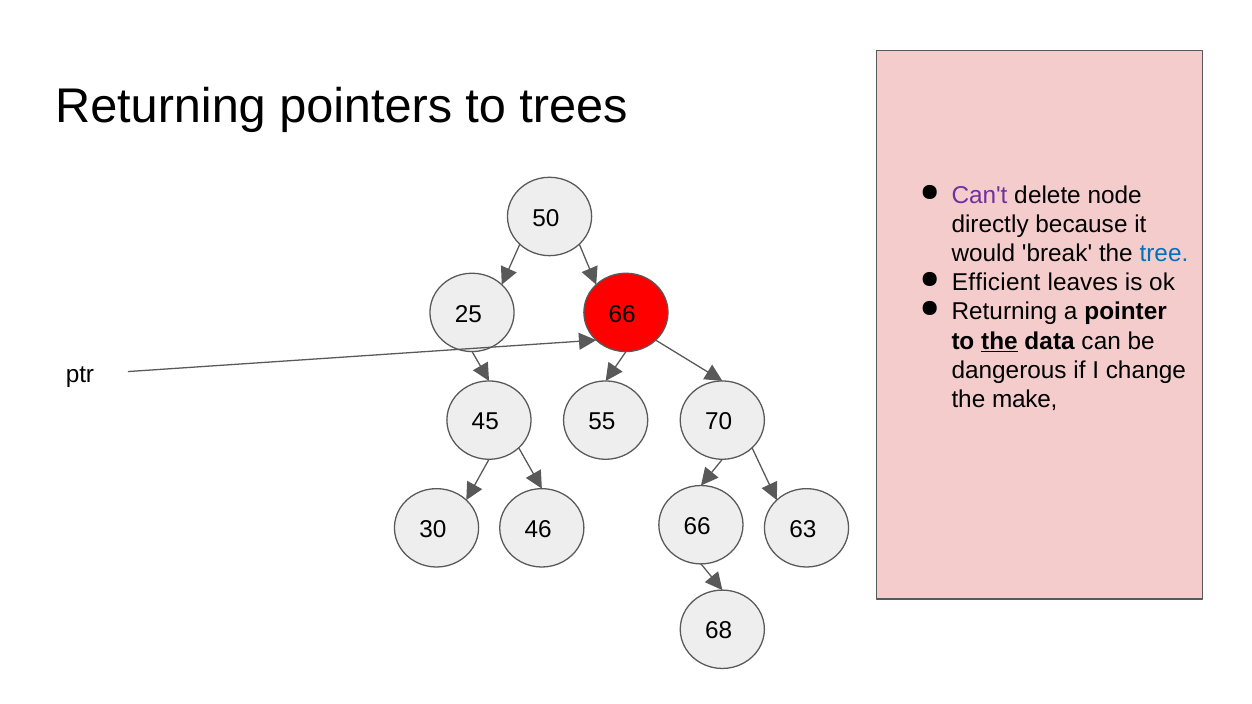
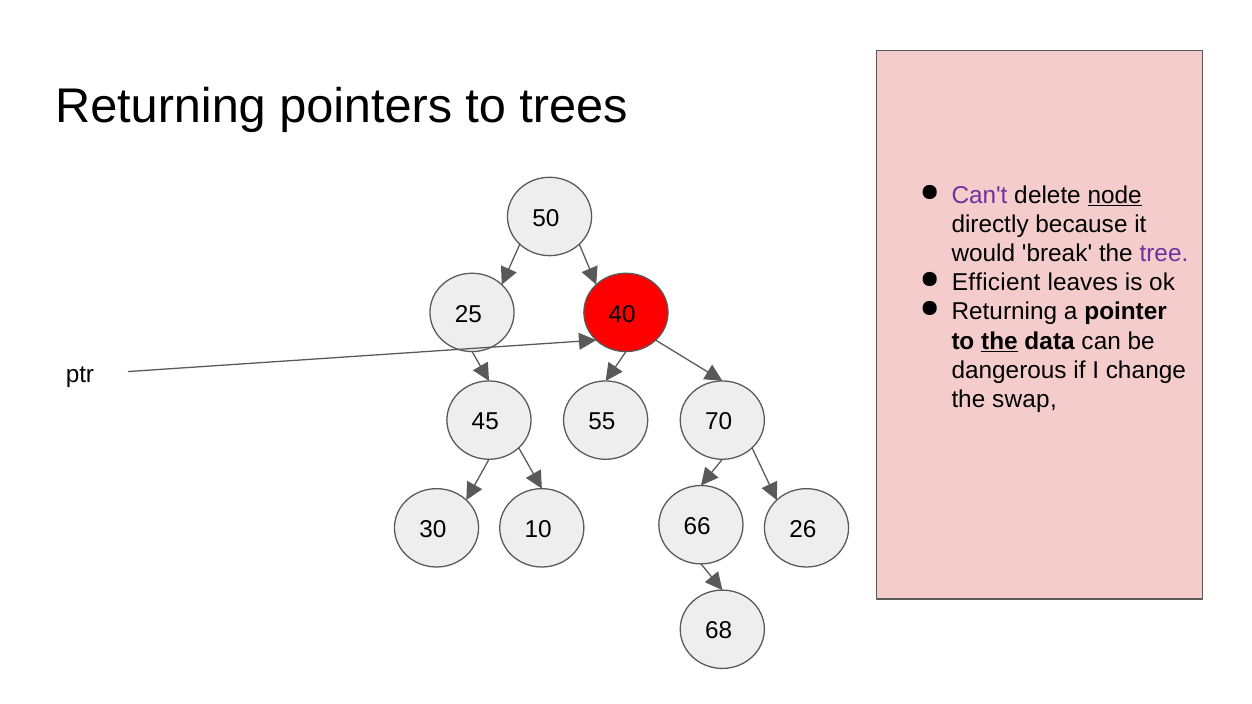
node underline: none -> present
tree colour: blue -> purple
25 66: 66 -> 40
make: make -> swap
46: 46 -> 10
63: 63 -> 26
